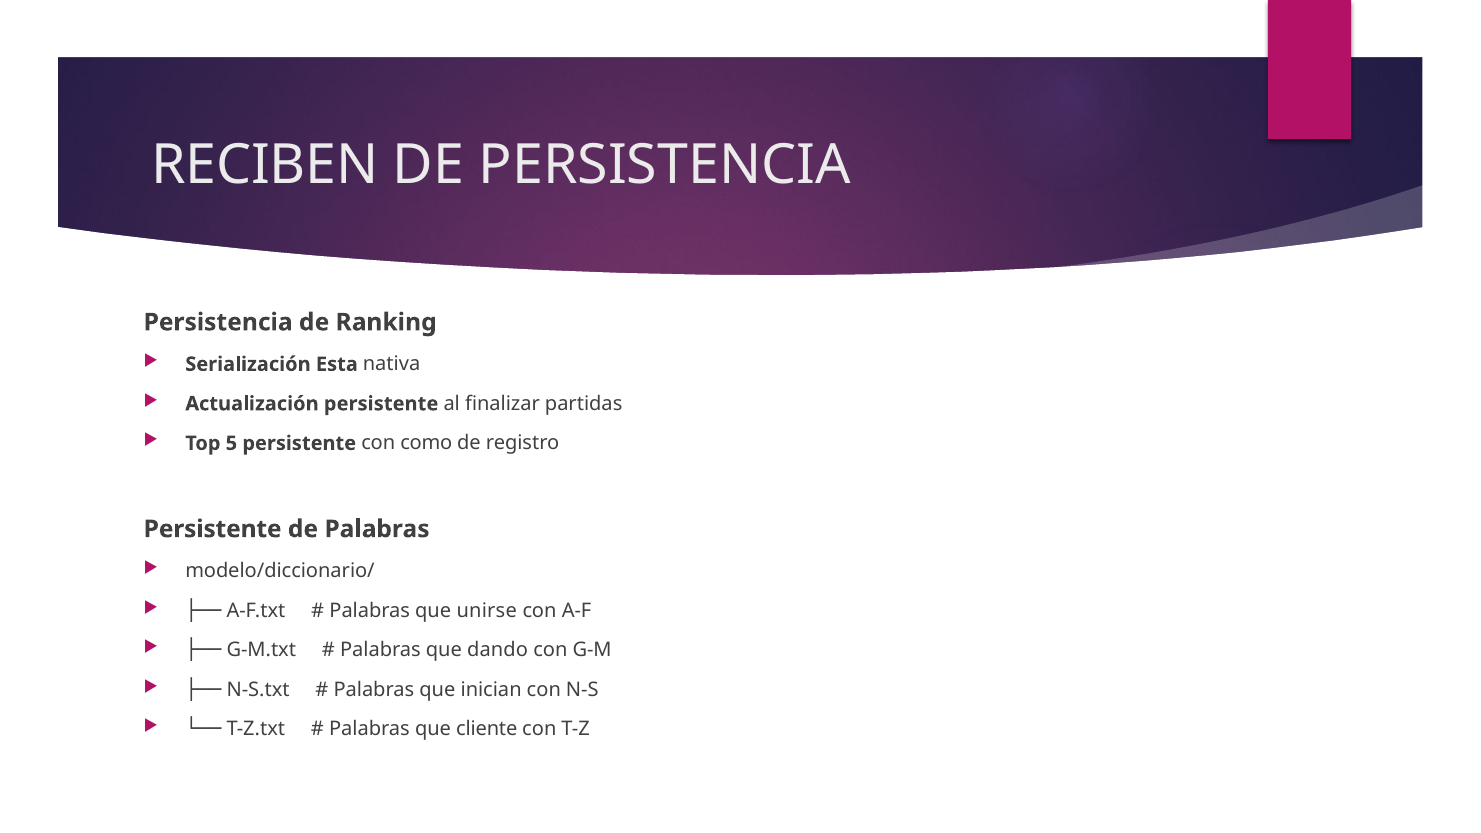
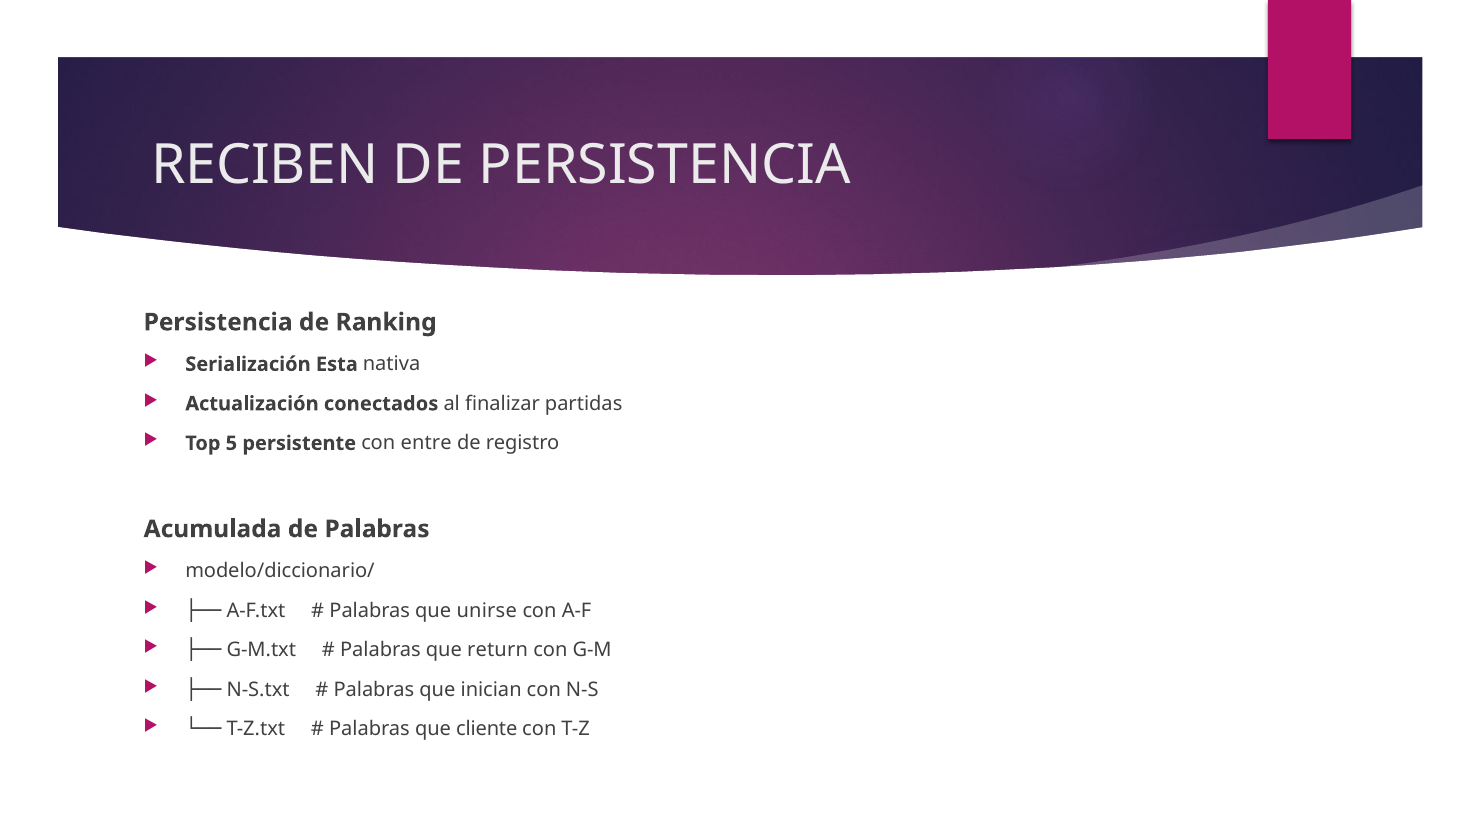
Actualización persistente: persistente -> conectados
como: como -> entre
Persistente at (213, 529): Persistente -> Acumulada
dando: dando -> return
